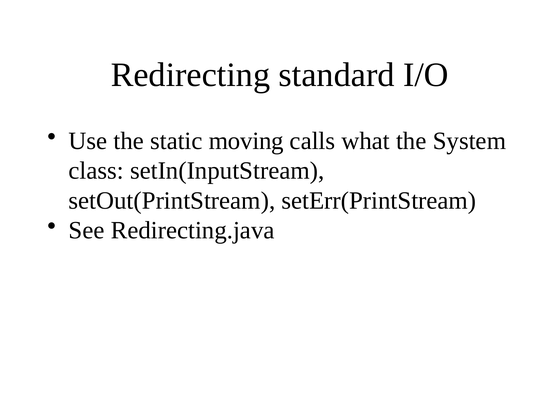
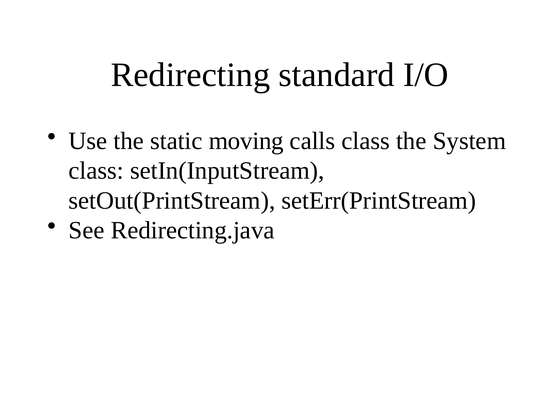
calls what: what -> class
